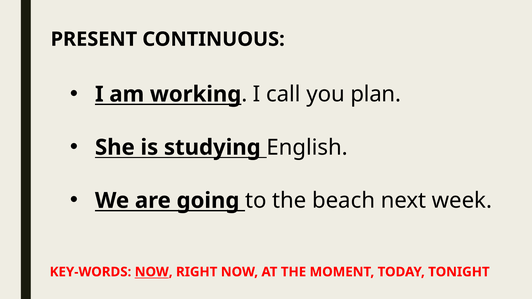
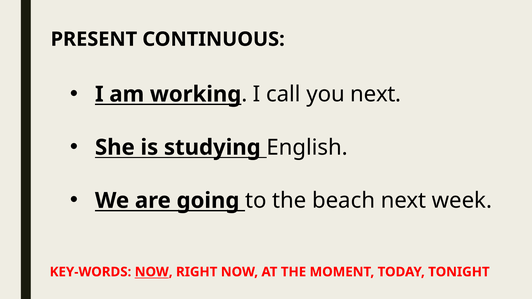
you plan: plan -> next
